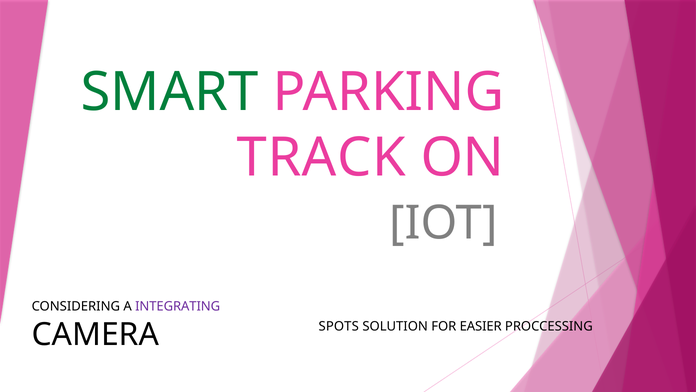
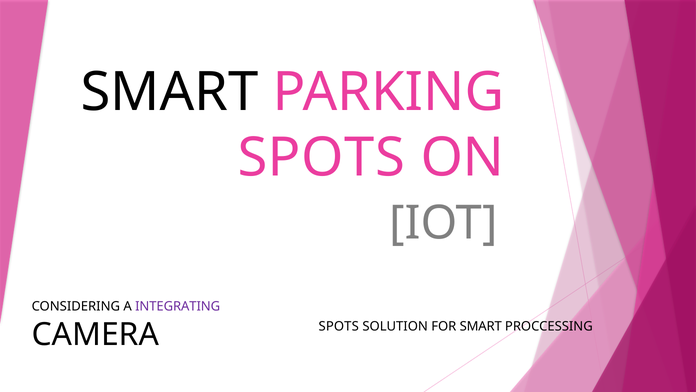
SMART at (170, 92) colour: green -> black
TRACK at (321, 157): TRACK -> SPOTS
FOR EASIER: EASIER -> SMART
